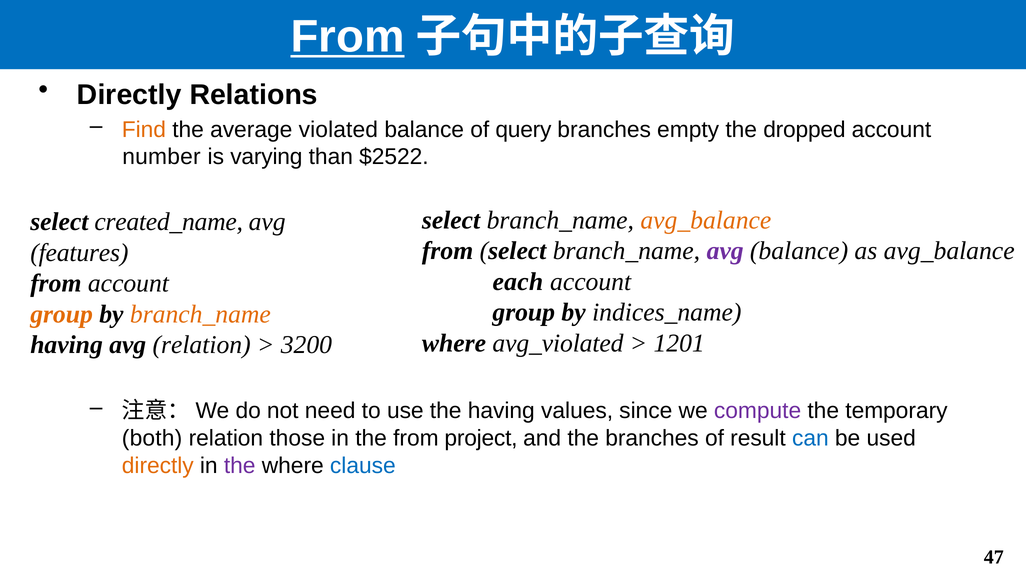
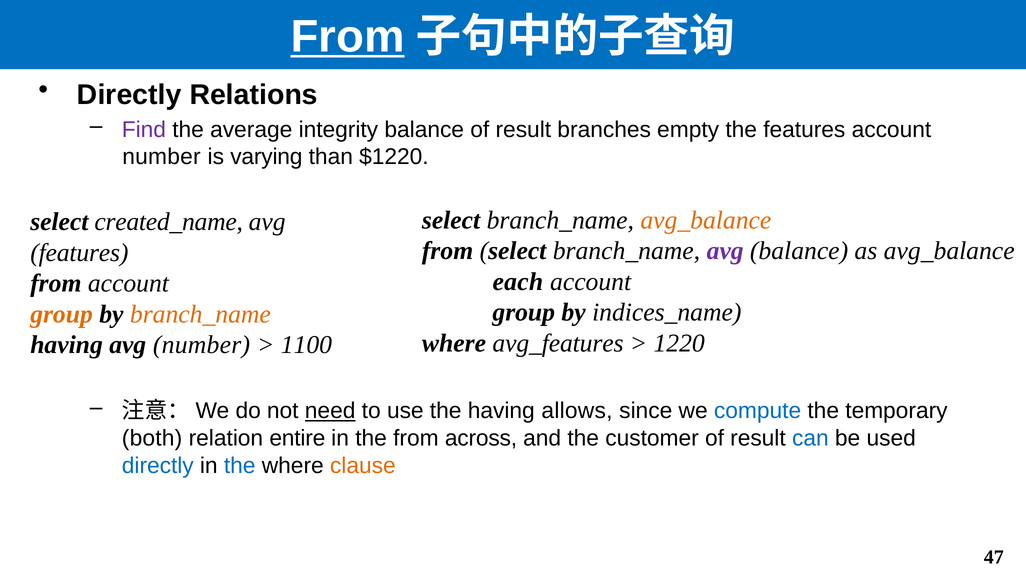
Find colour: orange -> purple
violated: violated -> integrity
balance of query: query -> result
the dropped: dropped -> features
$2522: $2522 -> $1220
avg_violated: avg_violated -> avg_features
1201: 1201 -> 1220
avg relation: relation -> number
3200: 3200 -> 1100
need underline: none -> present
values: values -> allows
compute colour: purple -> blue
those: those -> entire
project: project -> across
the branches: branches -> customer
directly at (158, 466) colour: orange -> blue
the at (240, 466) colour: purple -> blue
clause colour: blue -> orange
